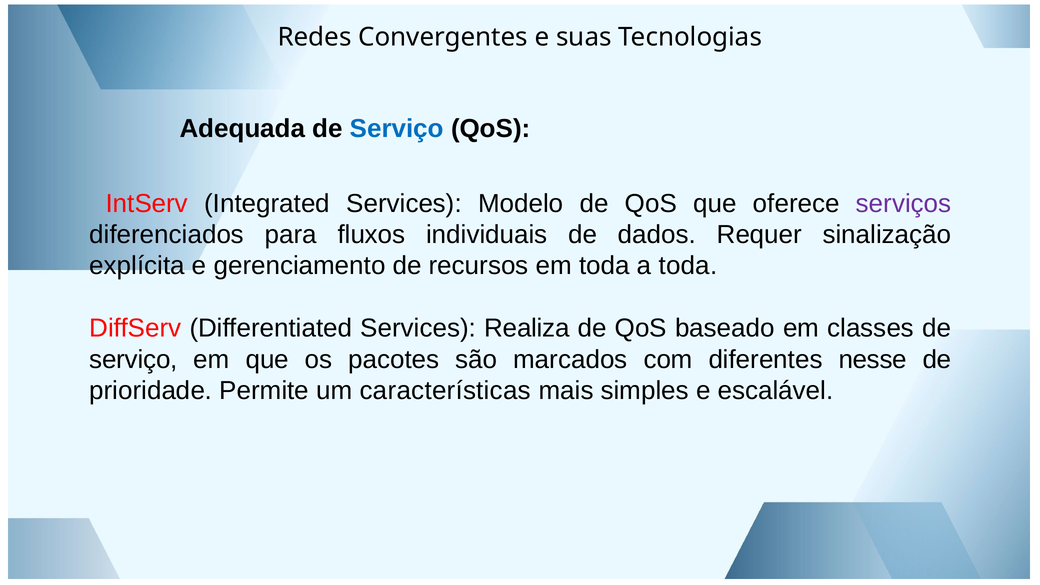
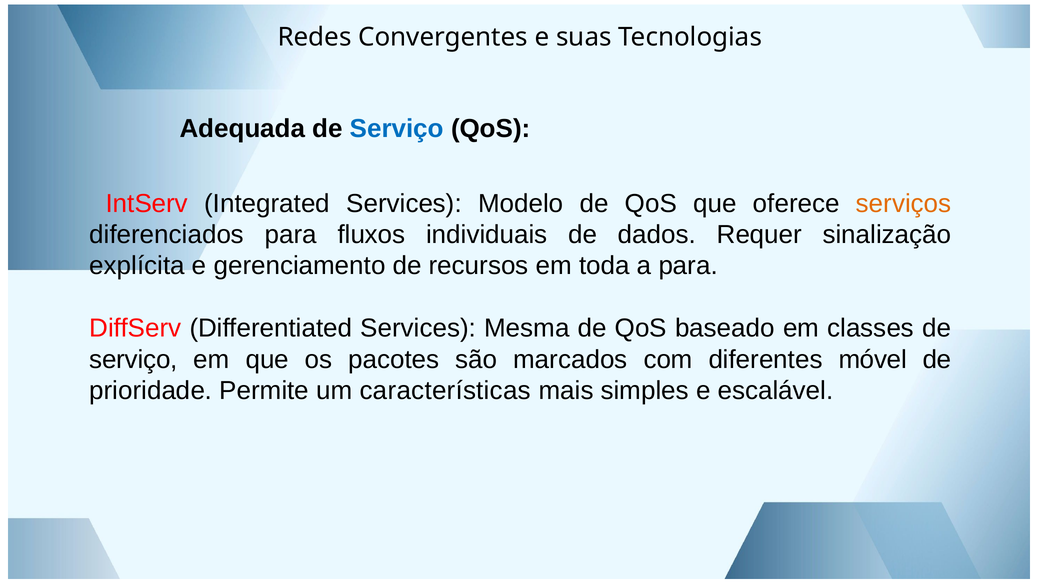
serviços colour: purple -> orange
a toda: toda -> para
Realiza: Realiza -> Mesma
nesse: nesse -> móvel
